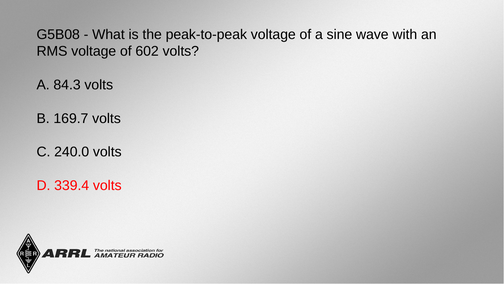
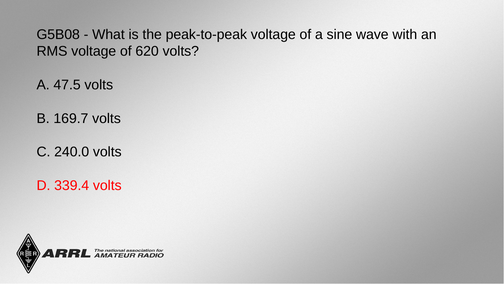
602: 602 -> 620
84.3: 84.3 -> 47.5
